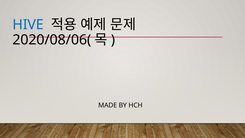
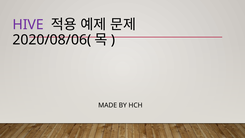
HIVE colour: blue -> purple
